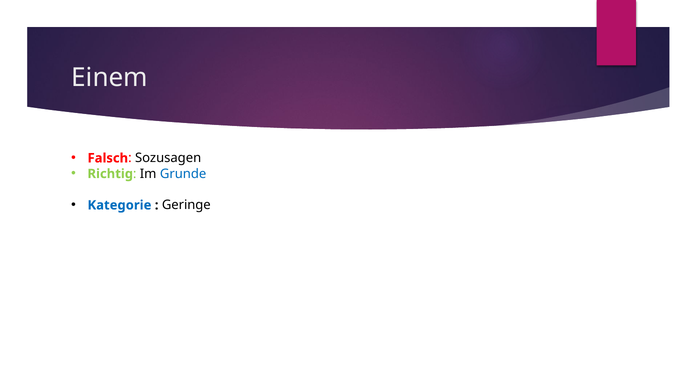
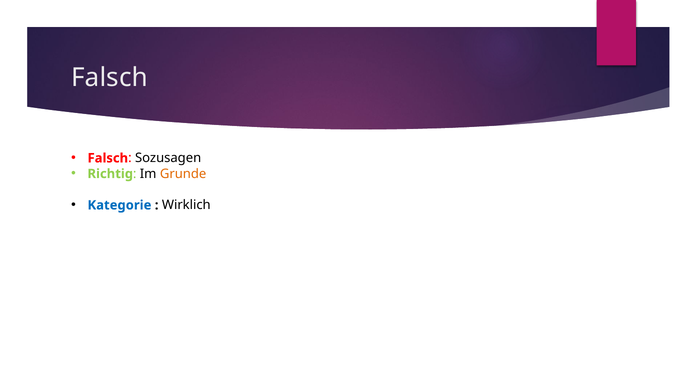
Einem at (110, 78): Einem -> Falsch
Grunde colour: blue -> orange
Geringe: Geringe -> Wirklich
